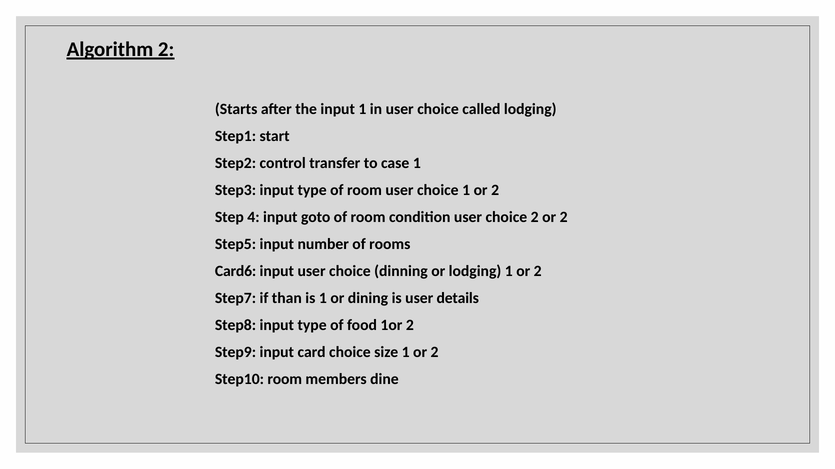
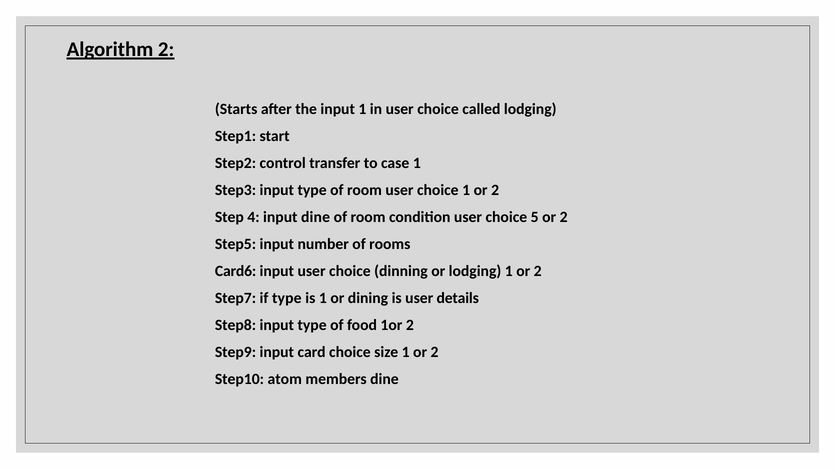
input goto: goto -> dine
choice 2: 2 -> 5
if than: than -> type
Step10 room: room -> atom
